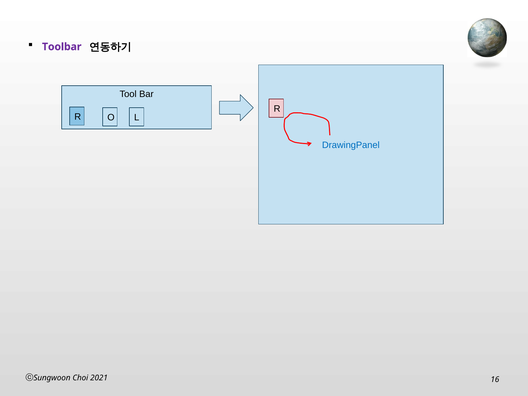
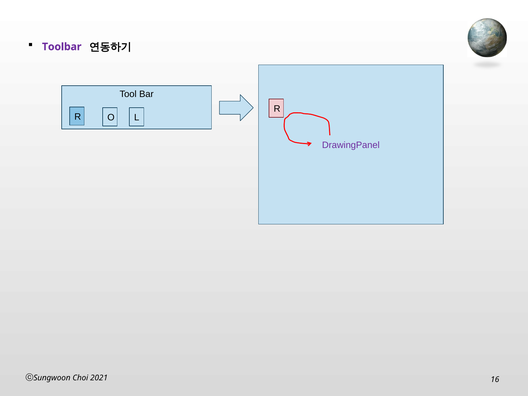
DrawingPanel colour: blue -> purple
